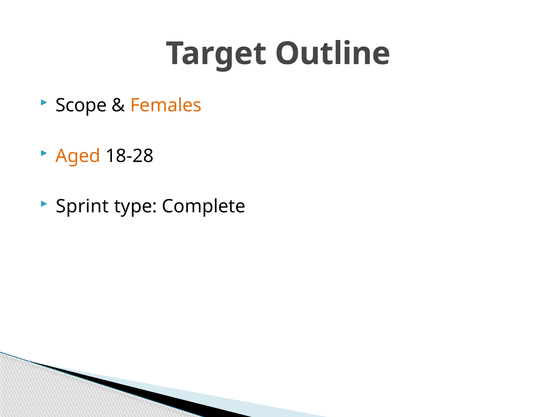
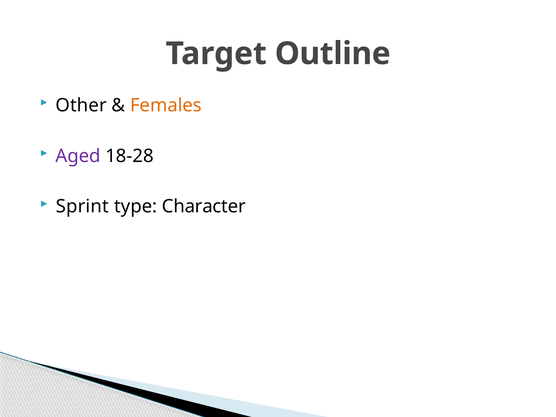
Scope: Scope -> Other
Aged colour: orange -> purple
Complete: Complete -> Character
